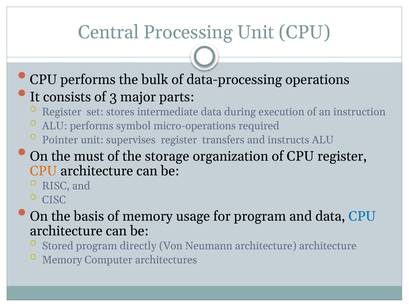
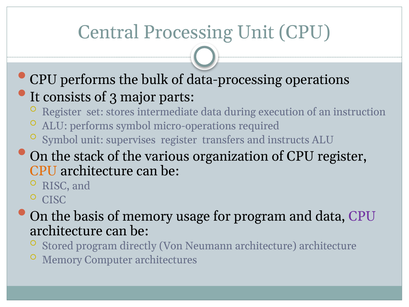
Pointer at (60, 140): Pointer -> Symbol
must: must -> stack
storage: storage -> various
CPU at (362, 216) colour: blue -> purple
